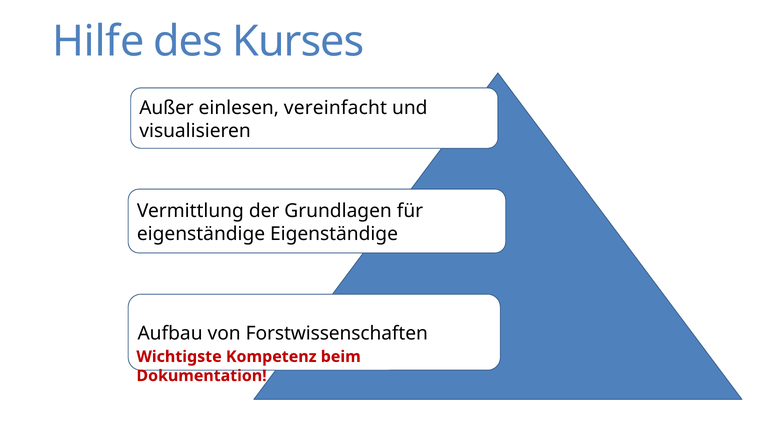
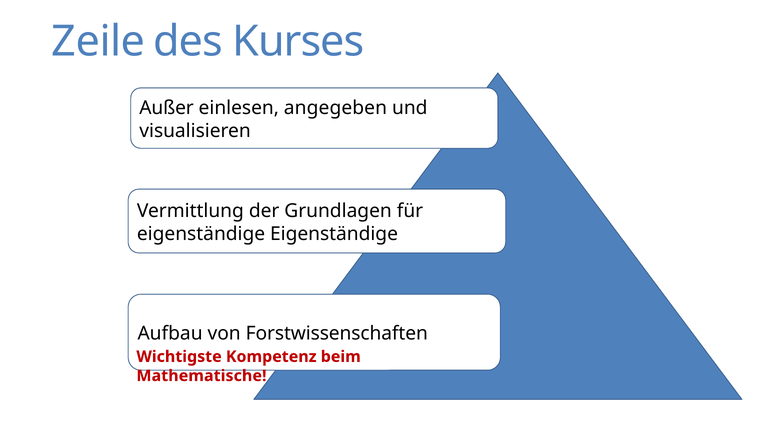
Hilfe: Hilfe -> Zeile
vereinfacht: vereinfacht -> angegeben
Dokumentation: Dokumentation -> Mathematische
